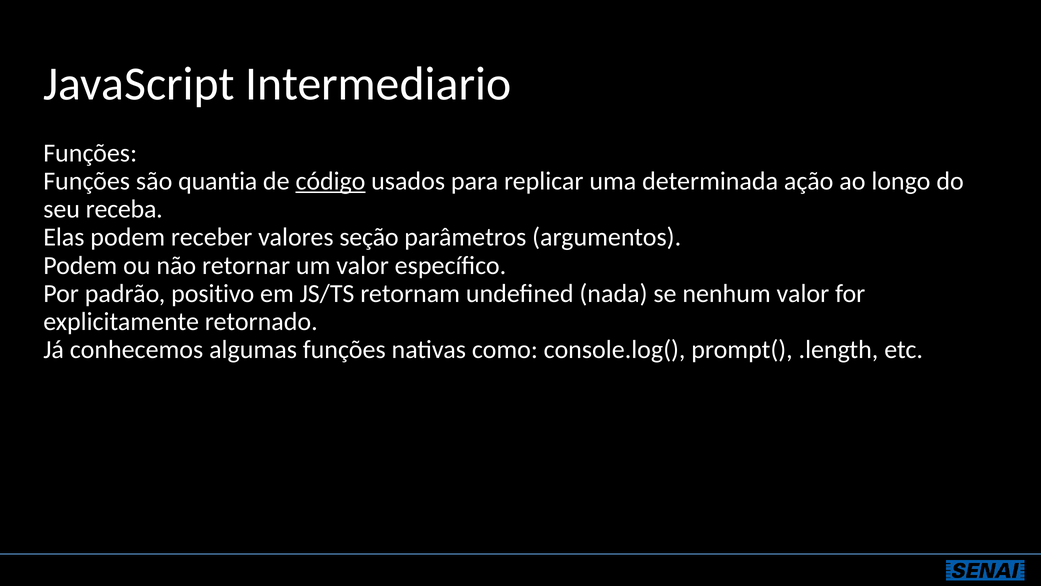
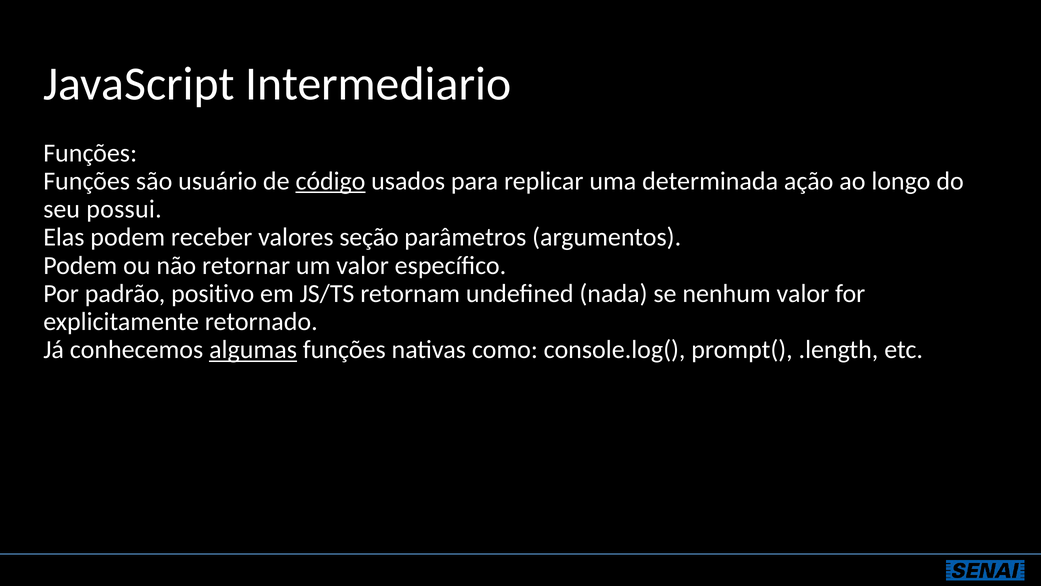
quantia: quantia -> usuário
receba: receba -> possui
algumas underline: none -> present
